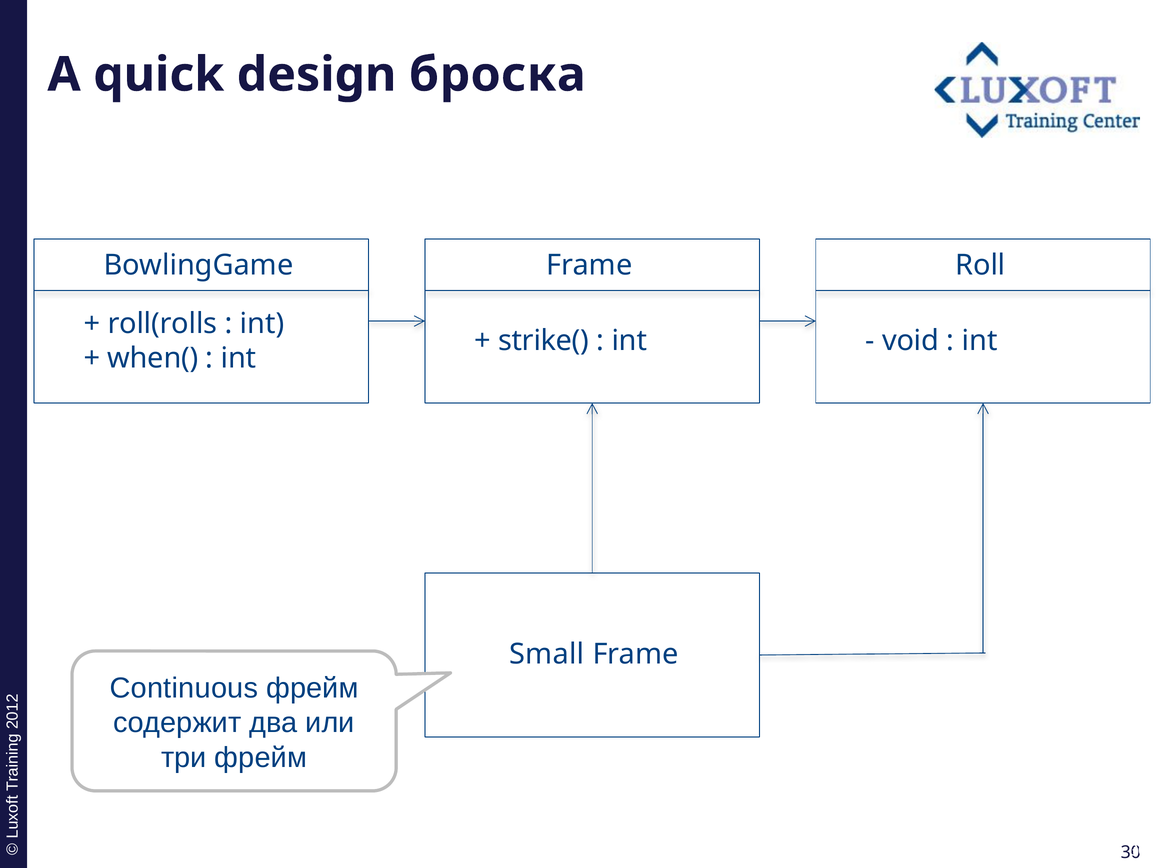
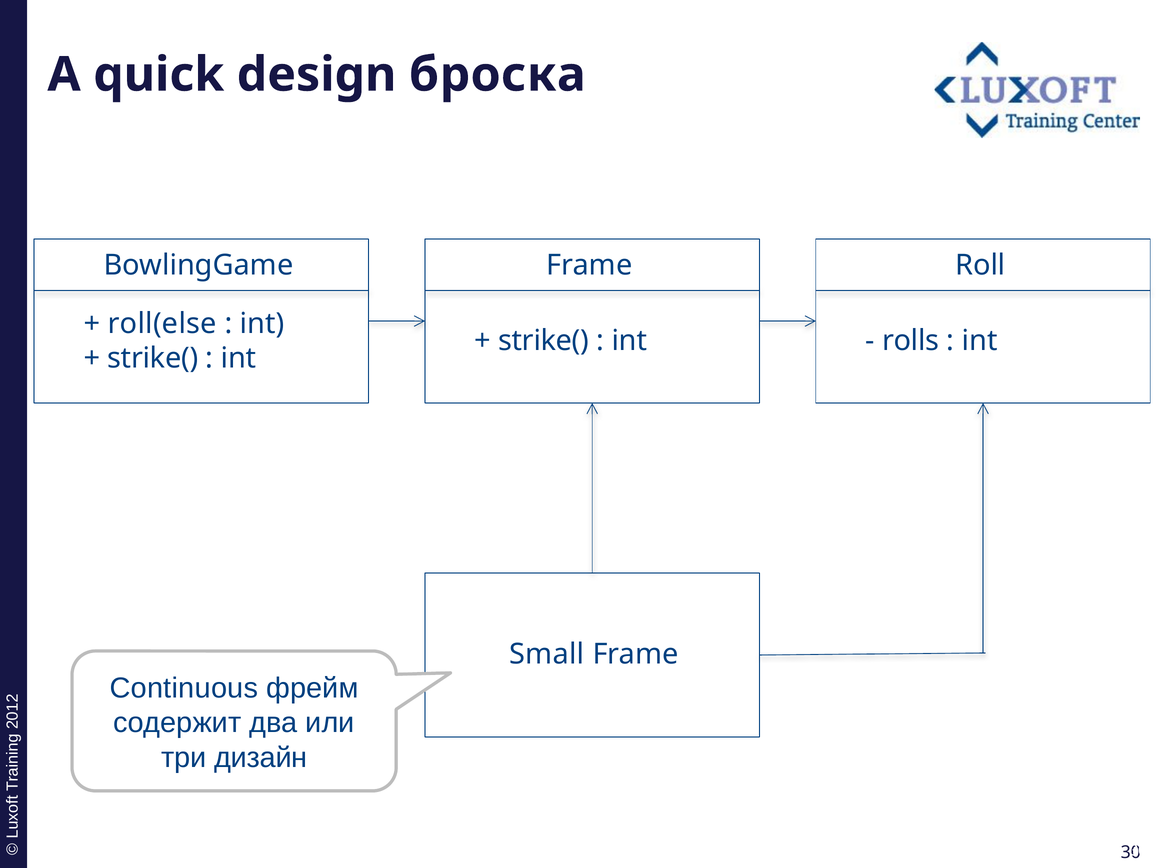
roll(rolls: roll(rolls -> roll(else
void: void -> rolls
when( at (153, 358): when( -> strike(
три фрейм: фрейм -> дизайн
